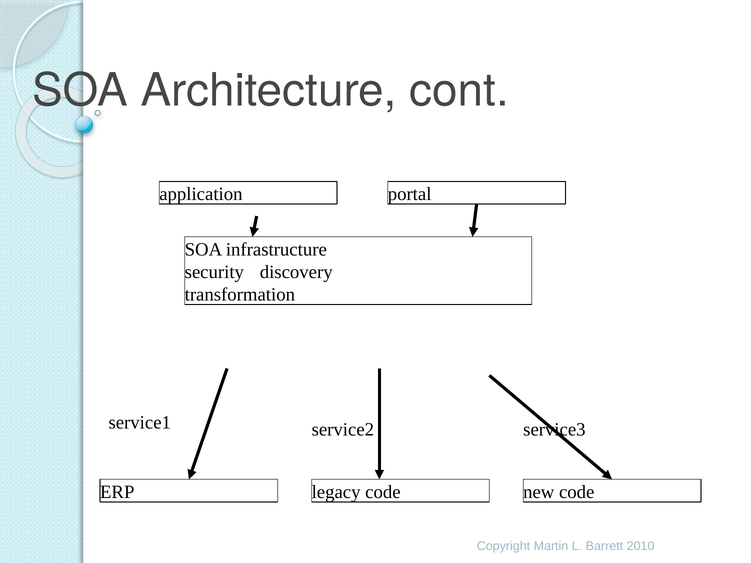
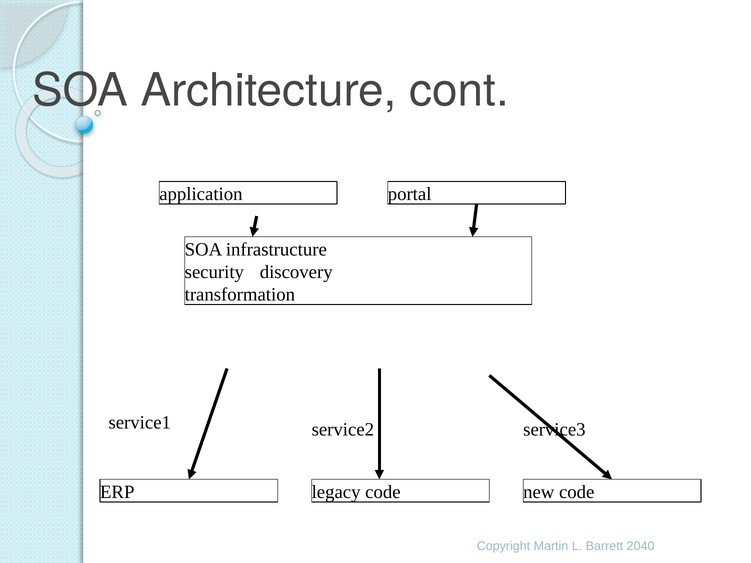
2010: 2010 -> 2040
